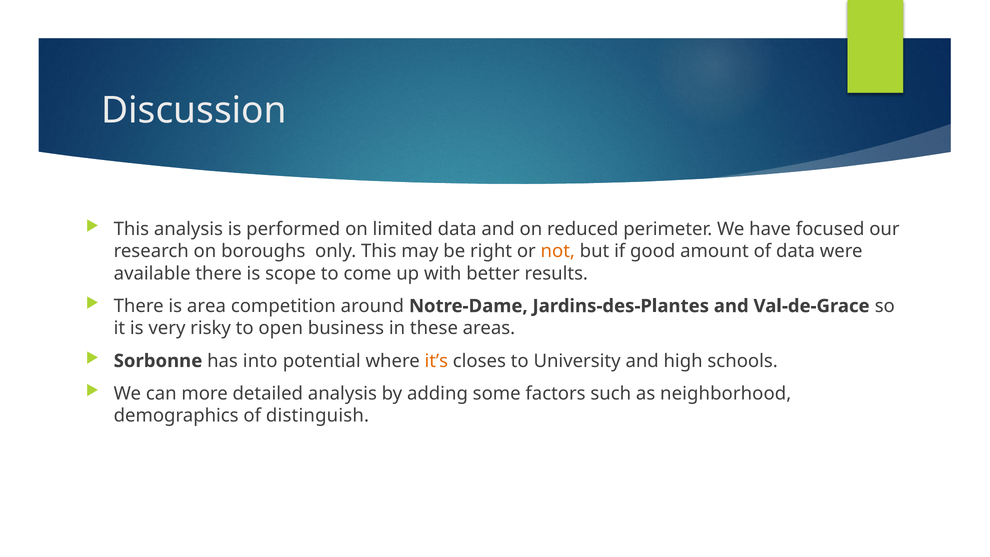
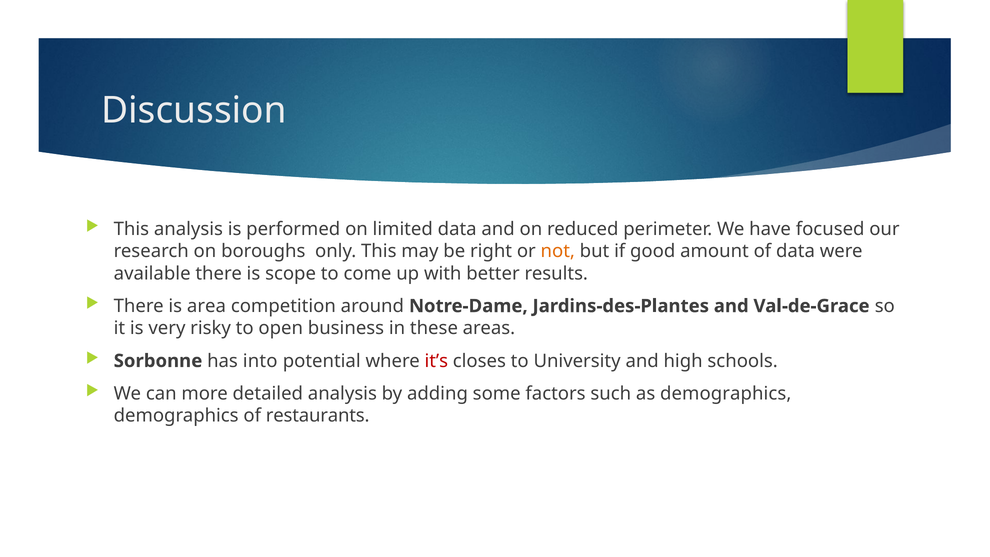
it’s colour: orange -> red
as neighborhood: neighborhood -> demographics
distinguish: distinguish -> restaurants
